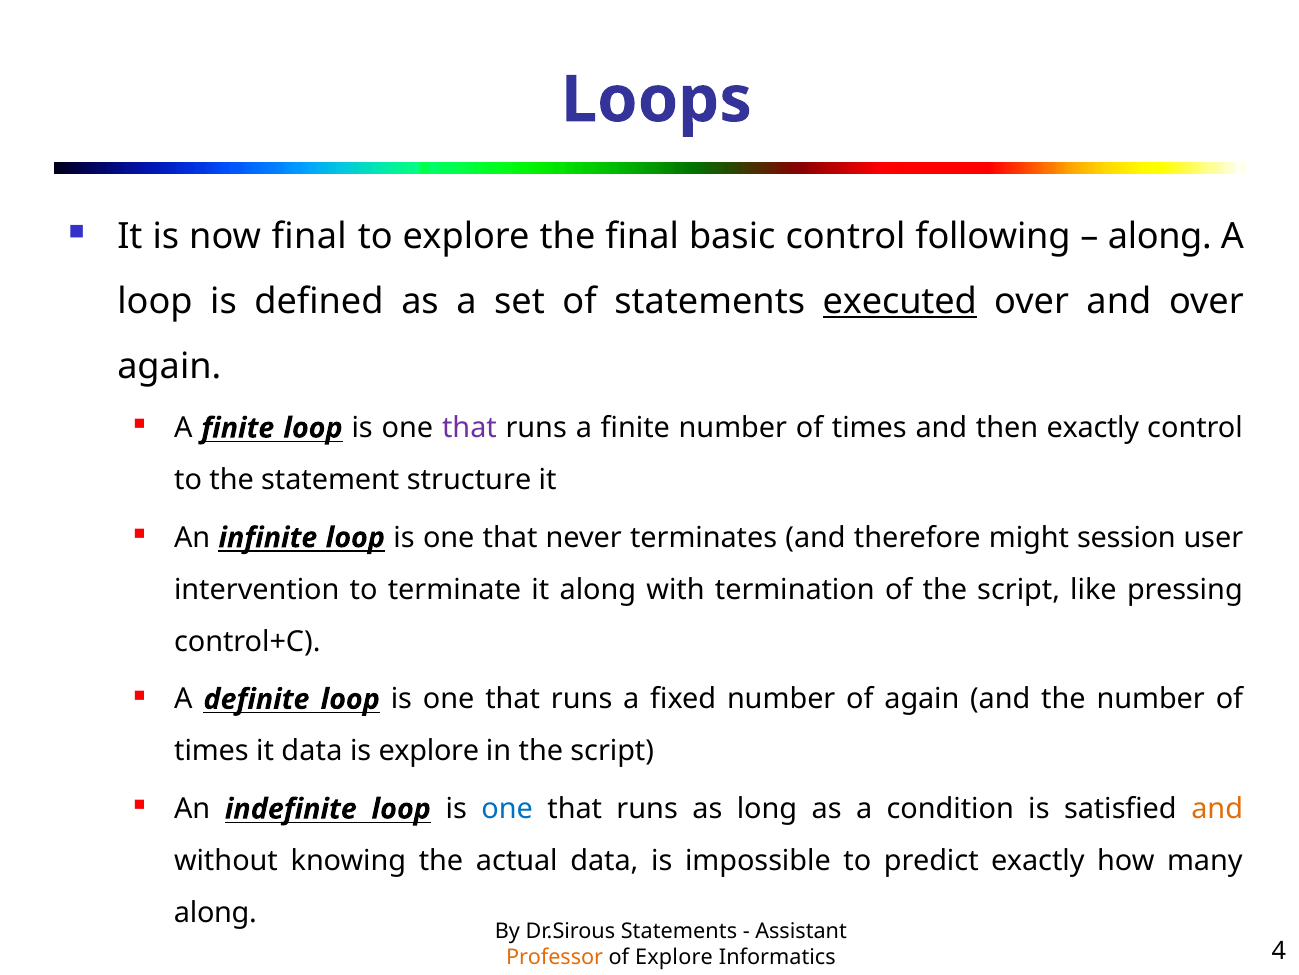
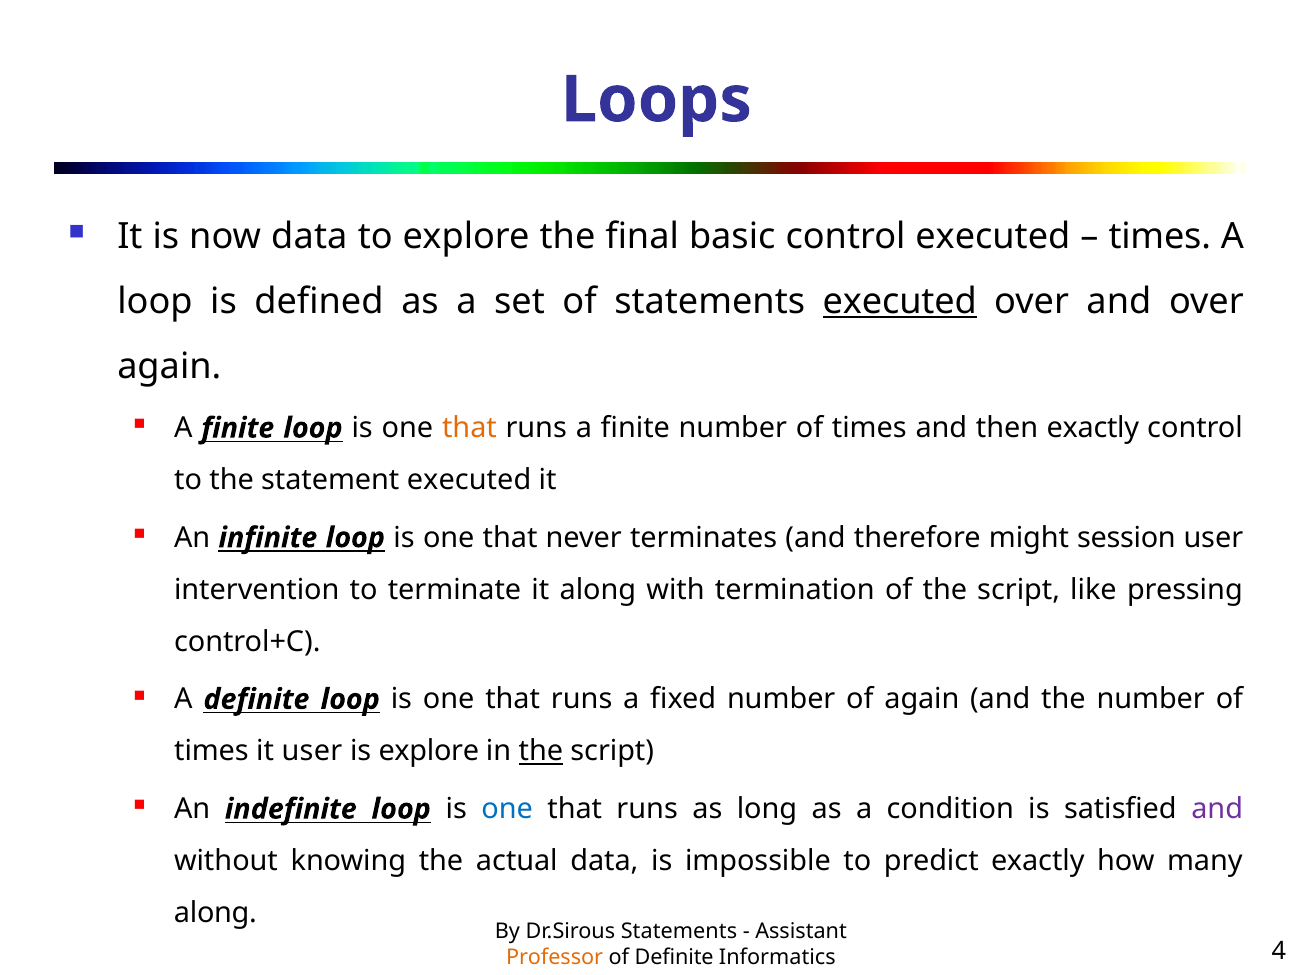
now final: final -> data
control following: following -> executed
along at (1160, 236): along -> times
that at (469, 428) colour: purple -> orange
statement structure: structure -> executed
it data: data -> user
the at (541, 751) underline: none -> present
and at (1217, 808) colour: orange -> purple
of Explore: Explore -> Definite
